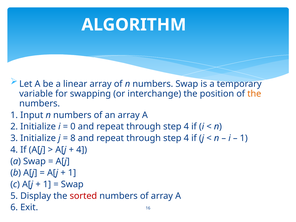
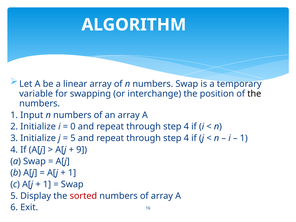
the at (254, 94) colour: orange -> black
8 at (73, 138): 8 -> 5
4 at (82, 150): 4 -> 9
